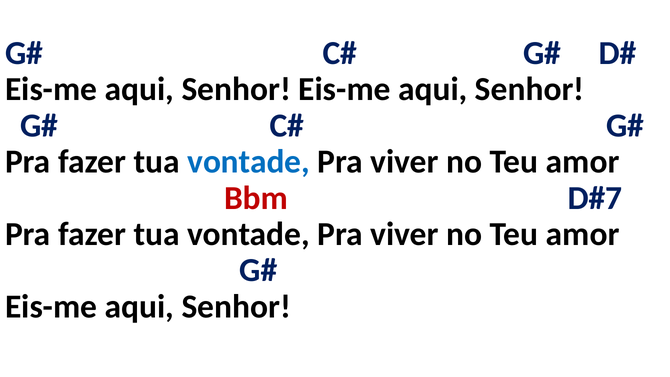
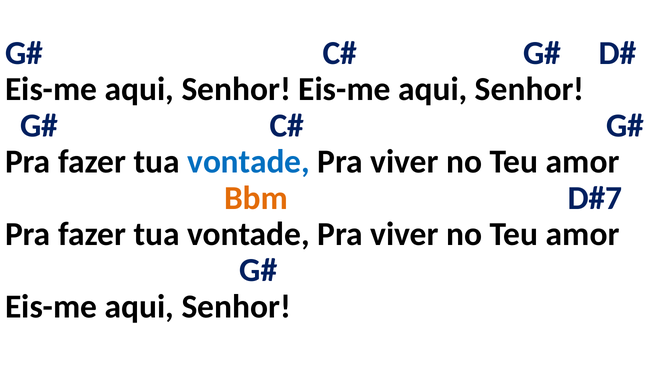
Bbm colour: red -> orange
